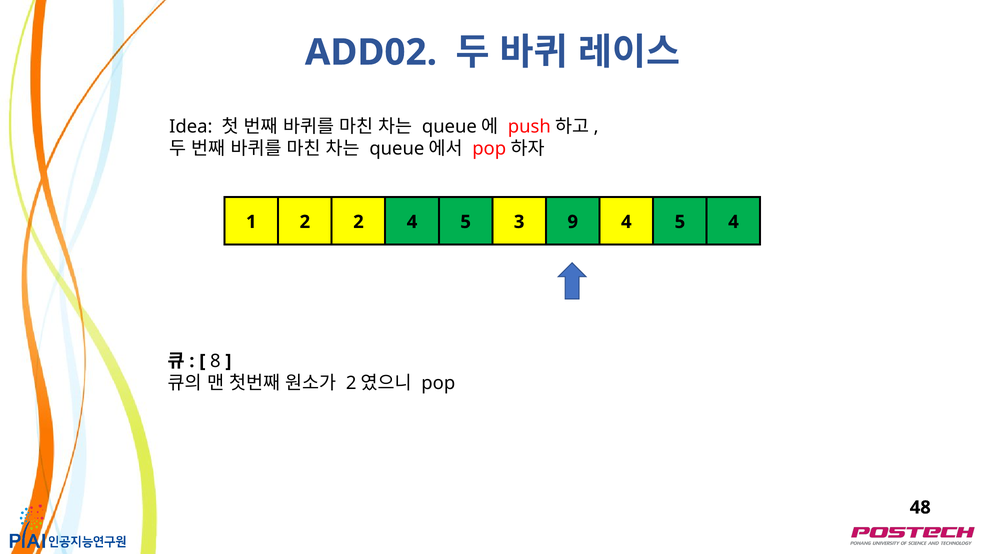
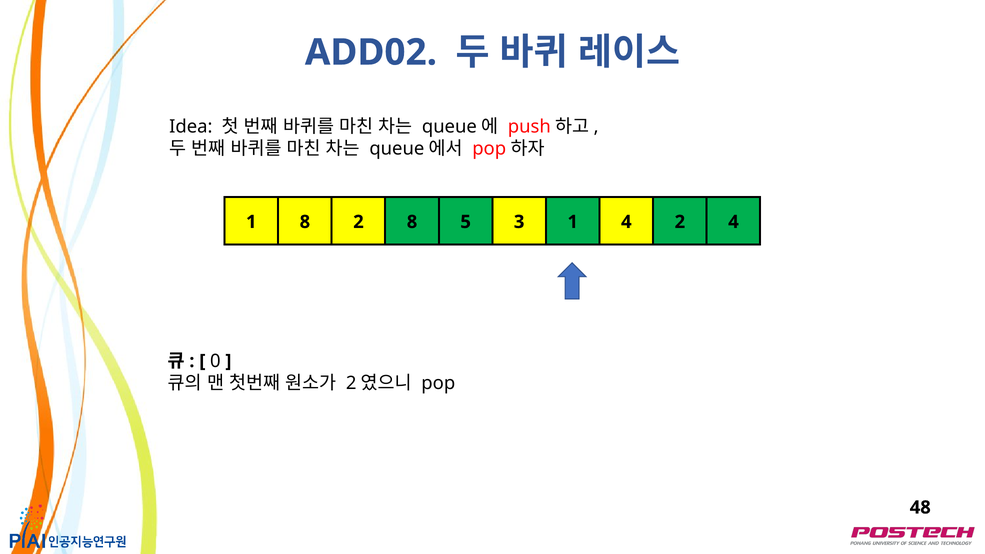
1 2: 2 -> 8
2 4: 4 -> 8
3 9: 9 -> 1
5 at (680, 222): 5 -> 2
8: 8 -> 0
